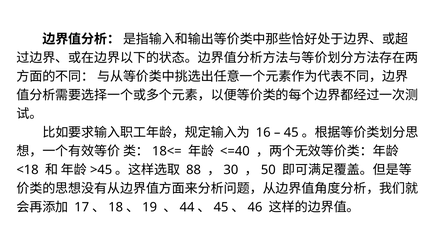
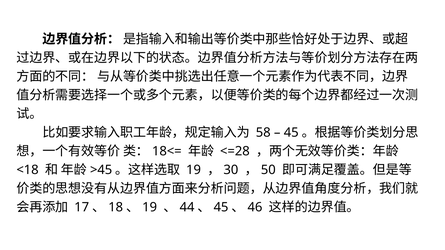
16: 16 -> 58
<=40: <=40 -> <=28
88 at (194, 170): 88 -> 19
